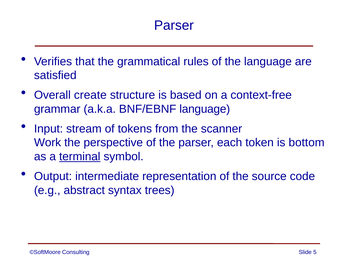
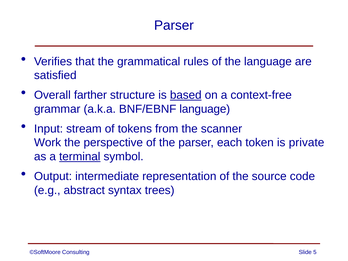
create: create -> farther
based underline: none -> present
bottom: bottom -> private
